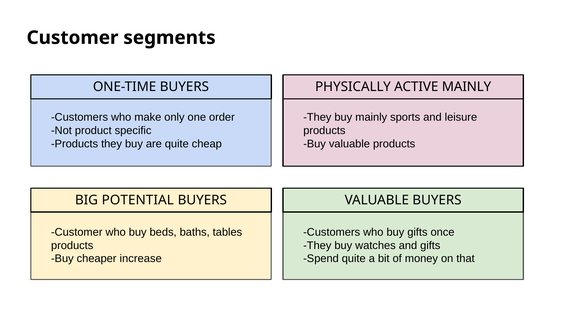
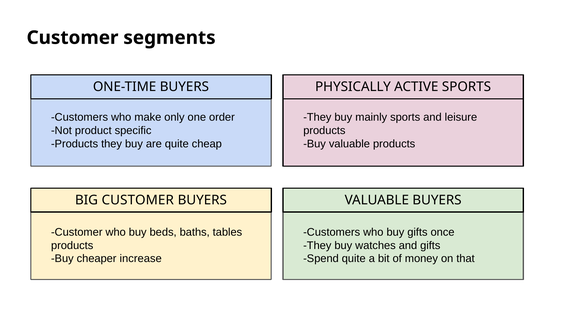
ACTIVE MAINLY: MAINLY -> SPORTS
BIG POTENTIAL: POTENTIAL -> CUSTOMER
